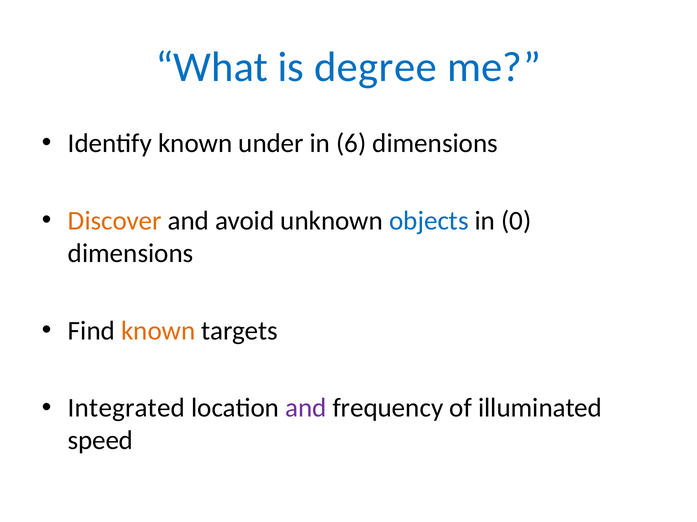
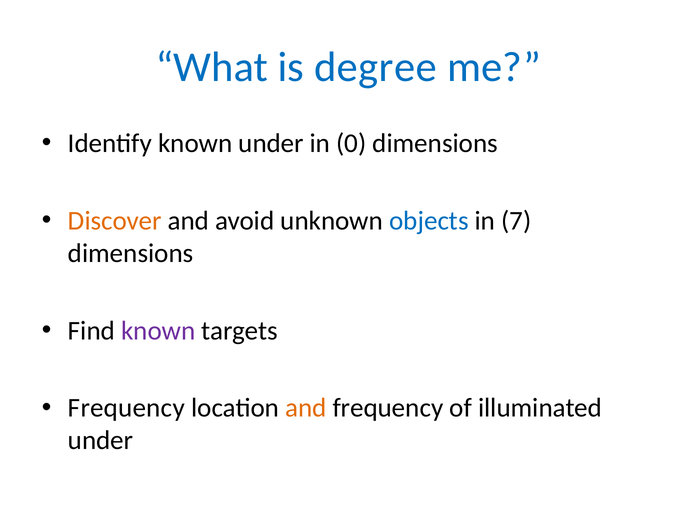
6: 6 -> 0
0: 0 -> 7
known at (158, 331) colour: orange -> purple
Integrated at (126, 409): Integrated -> Frequency
and at (306, 409) colour: purple -> orange
speed at (101, 441): speed -> under
